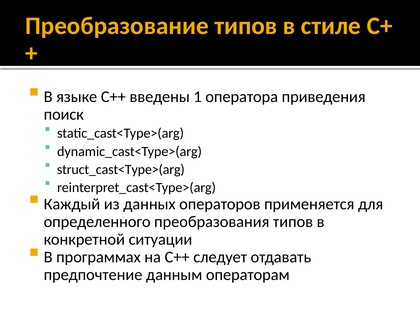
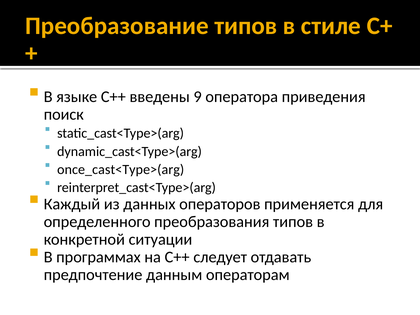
1: 1 -> 9
struct_cast<Type>(arg: struct_cast<Type>(arg -> once_cast<Type>(arg
